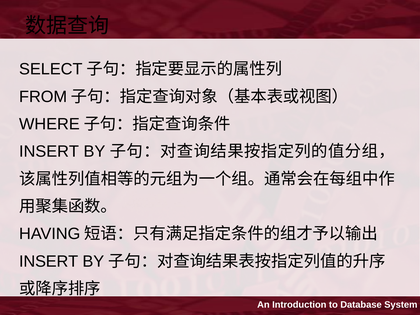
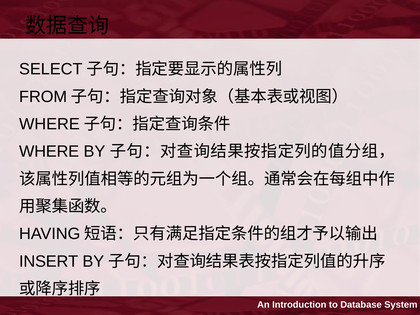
INSERT at (49, 152): INSERT -> WHERE
